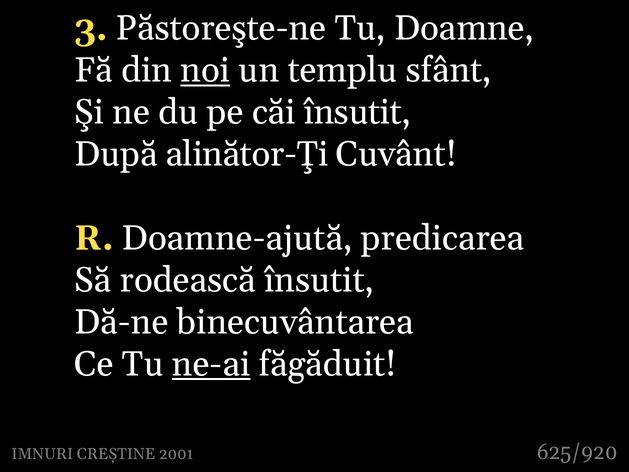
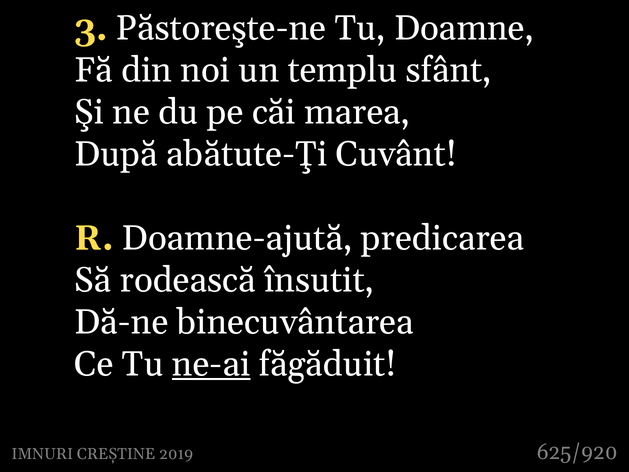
noi underline: present -> none
căi însutit: însutit -> marea
alinător-Ţi: alinător-Ţi -> abătute-Ţi
2001: 2001 -> 2019
